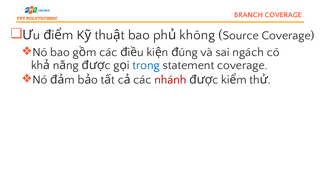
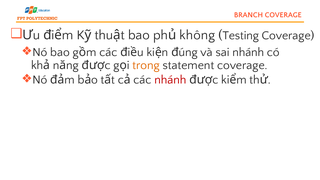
Source: Source -> Testing
sai ngách: ngách -> nhánh
trong colour: blue -> orange
